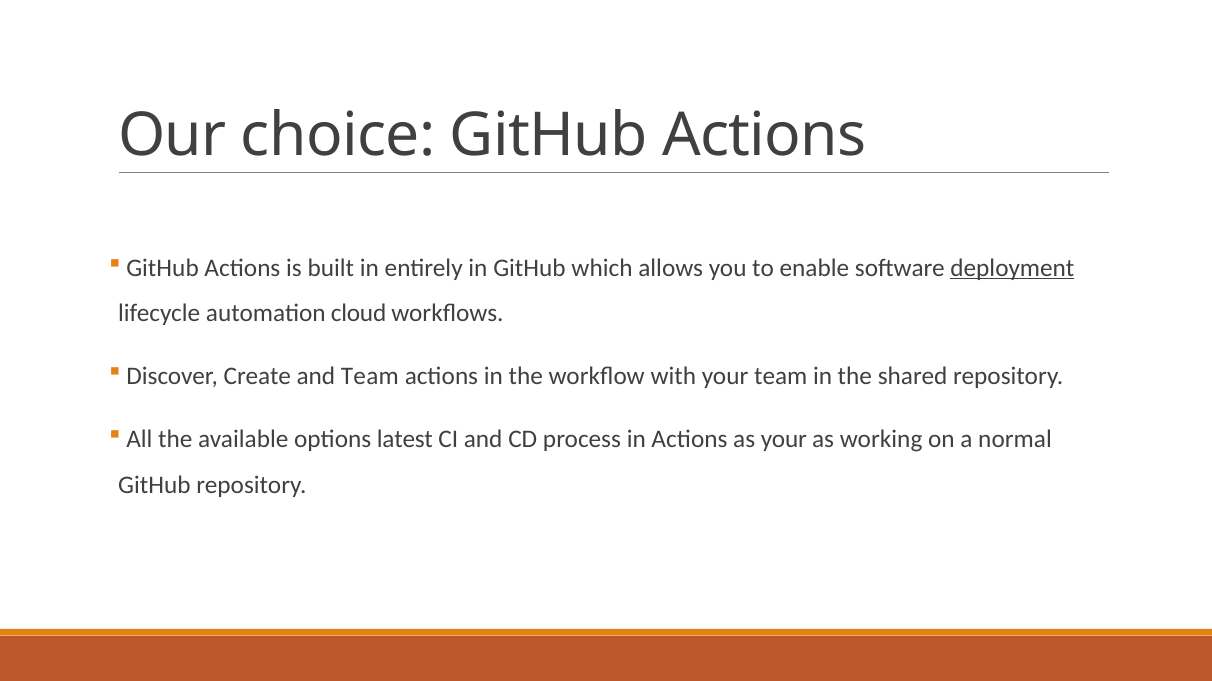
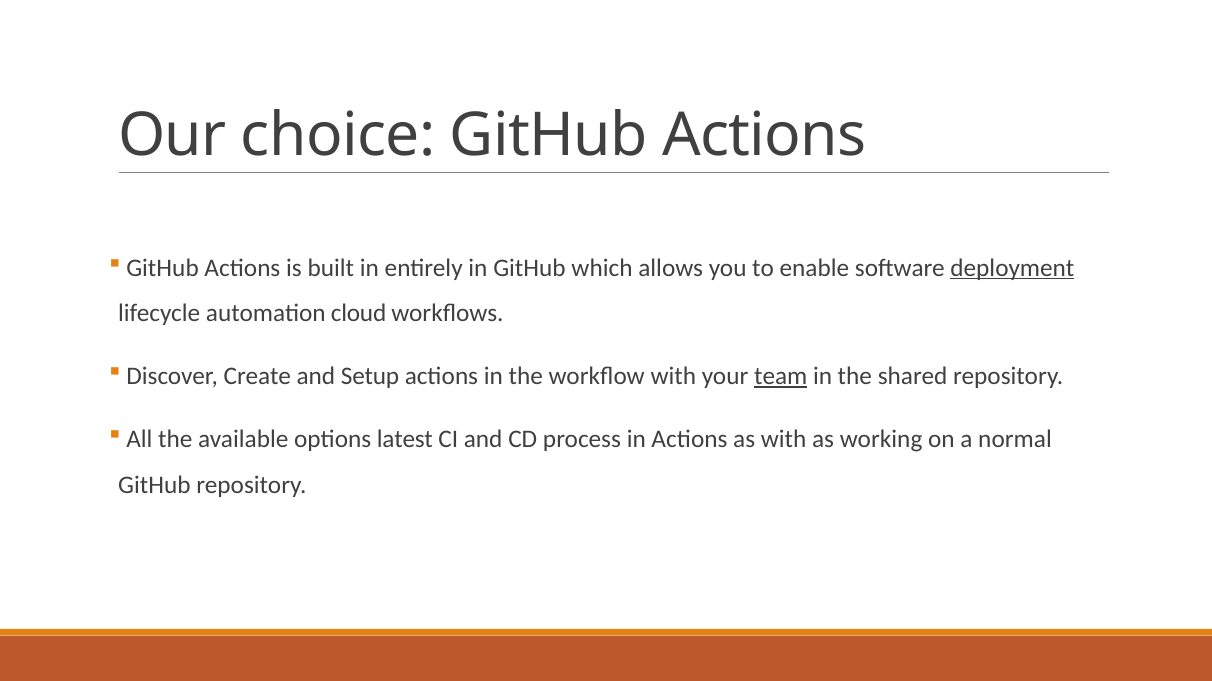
and Team: Team -> Setup
team at (781, 377) underline: none -> present
as your: your -> with
